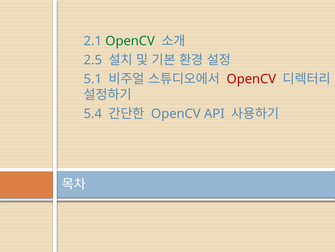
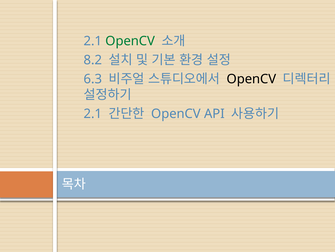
2.5: 2.5 -> 8.2
5.1: 5.1 -> 6.3
OpenCV at (251, 79) colour: red -> black
5.4 at (93, 113): 5.4 -> 2.1
